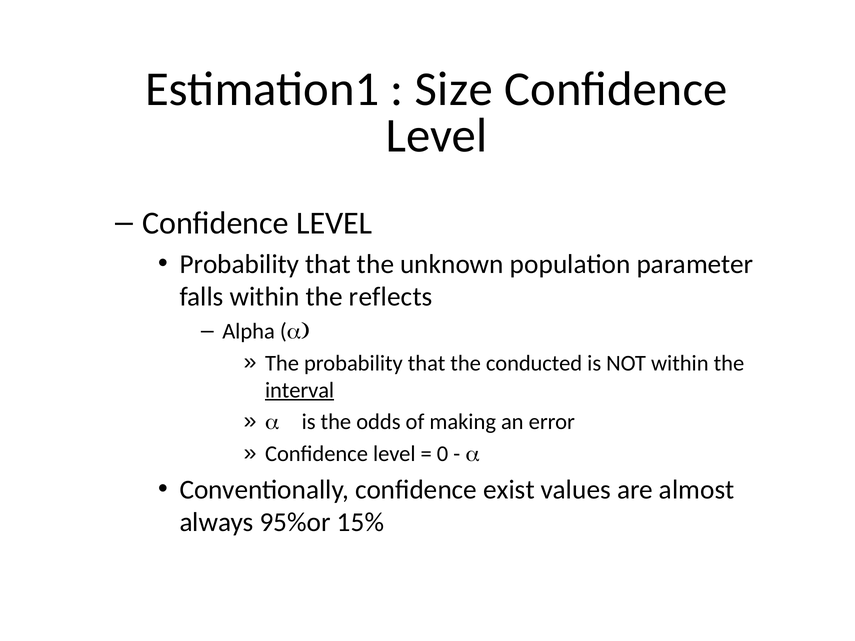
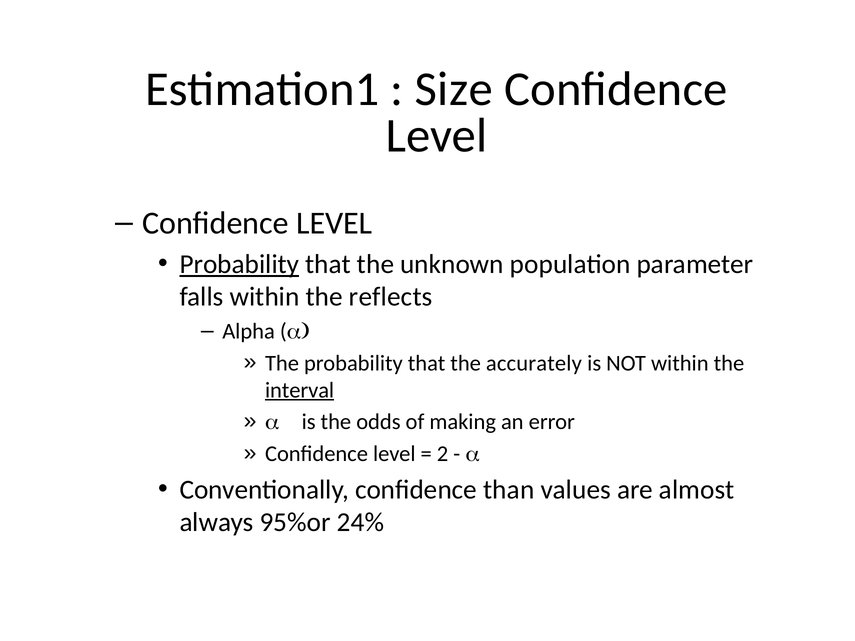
Probability at (239, 264) underline: none -> present
conducted: conducted -> accurately
0: 0 -> 2
exist: exist -> than
15%: 15% -> 24%
